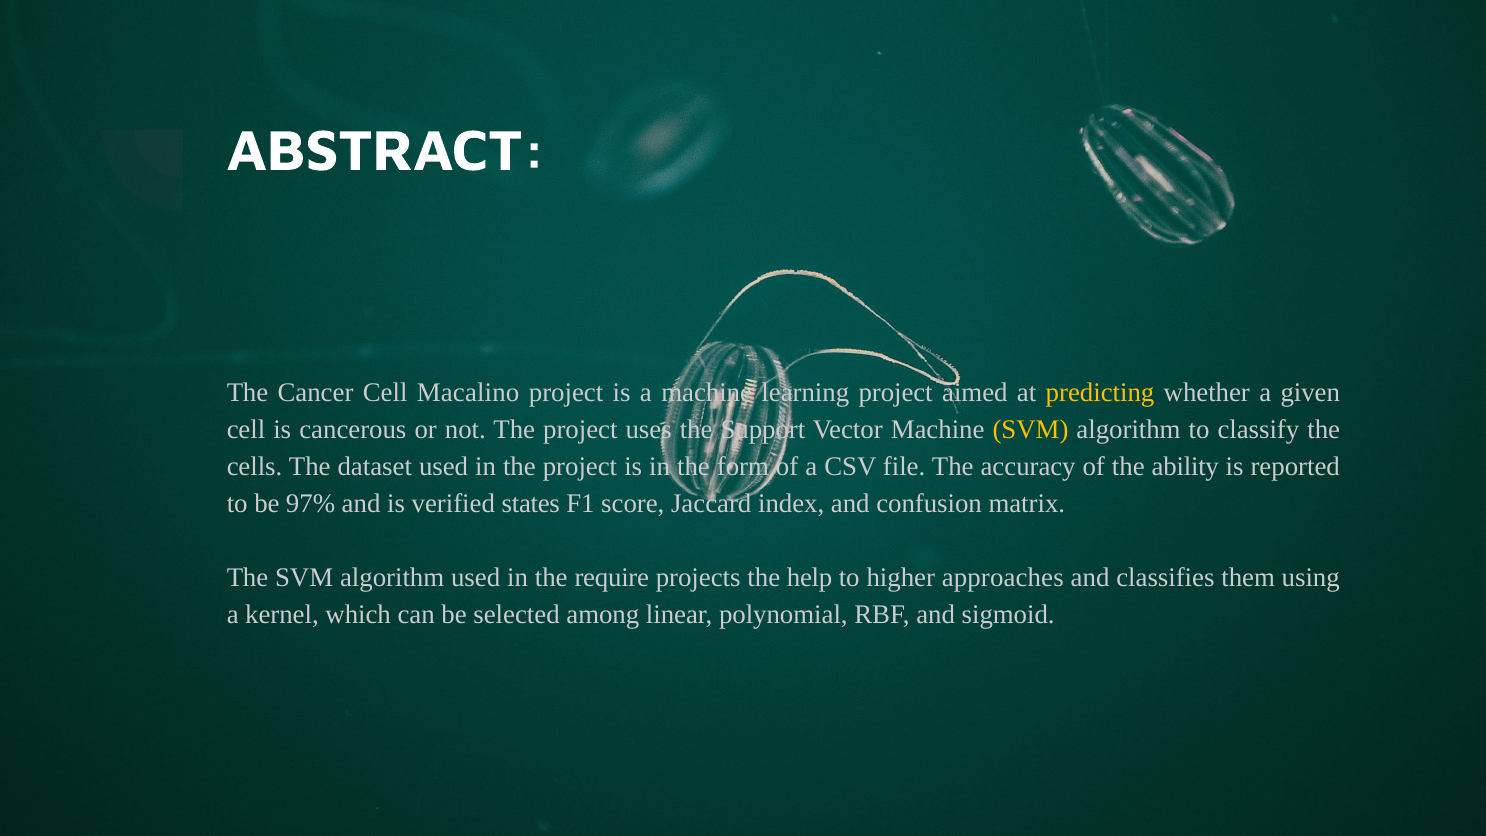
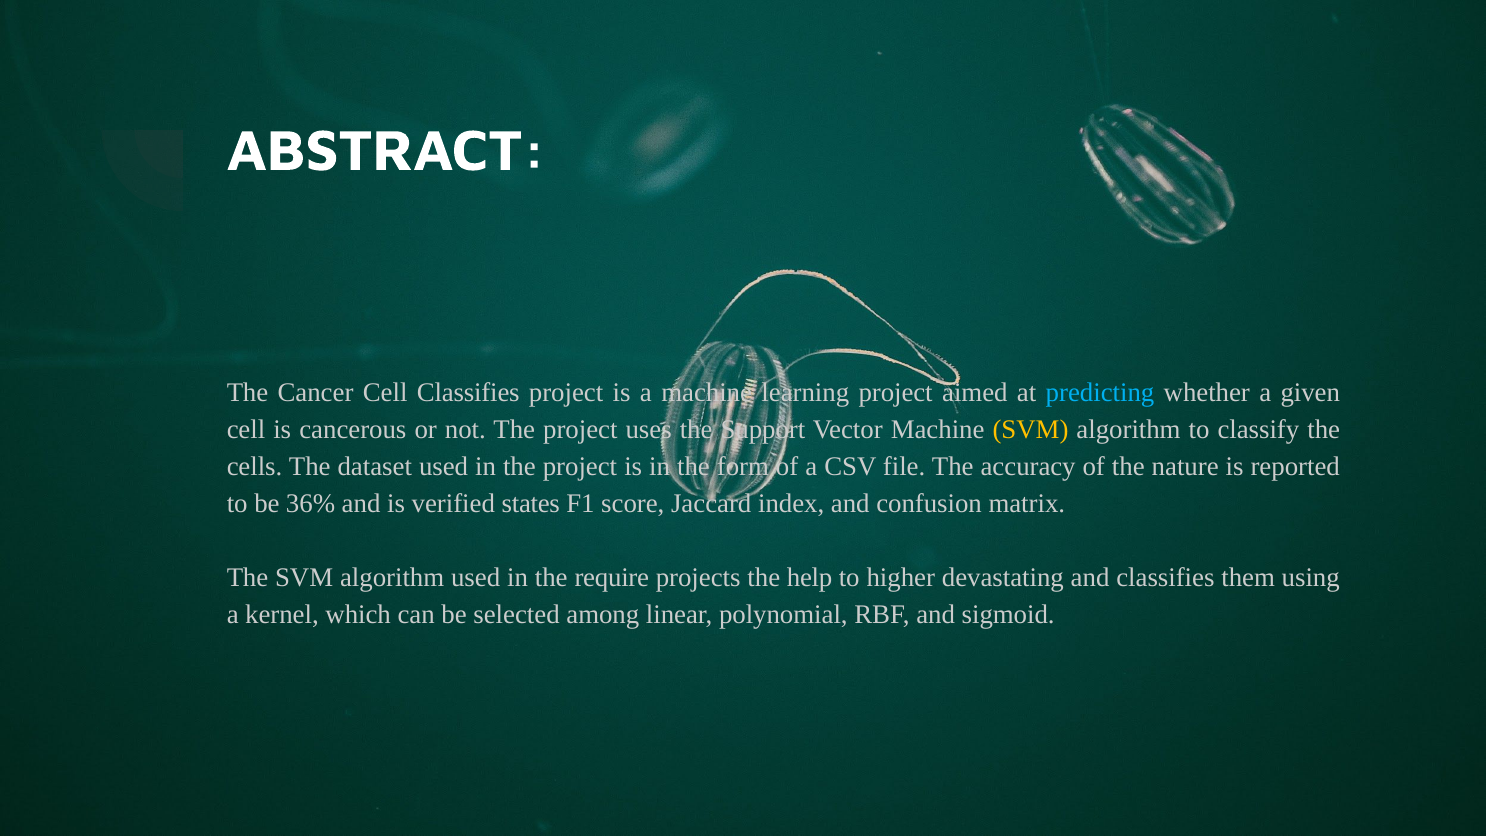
Cell Macalino: Macalino -> Classifies
predicting colour: yellow -> light blue
ability: ability -> nature
97%: 97% -> 36%
approaches: approaches -> devastating
